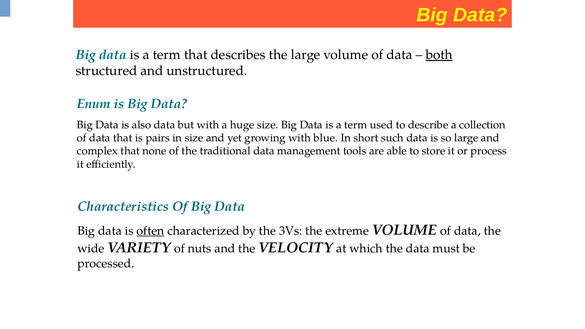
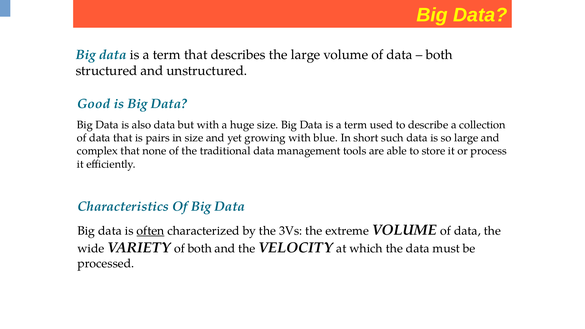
both at (439, 55) underline: present -> none
Enum: Enum -> Good
of nuts: nuts -> both
